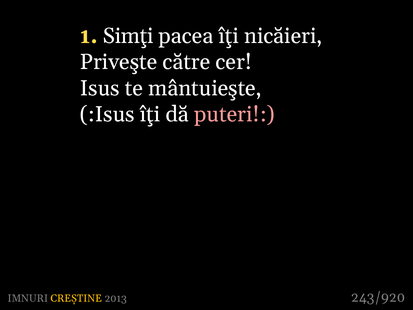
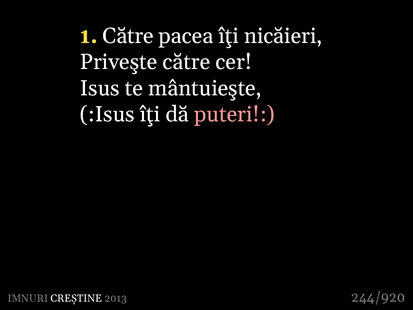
1 Simţi: Simţi -> Către
CREȘTINE colour: yellow -> white
243/920: 243/920 -> 244/920
